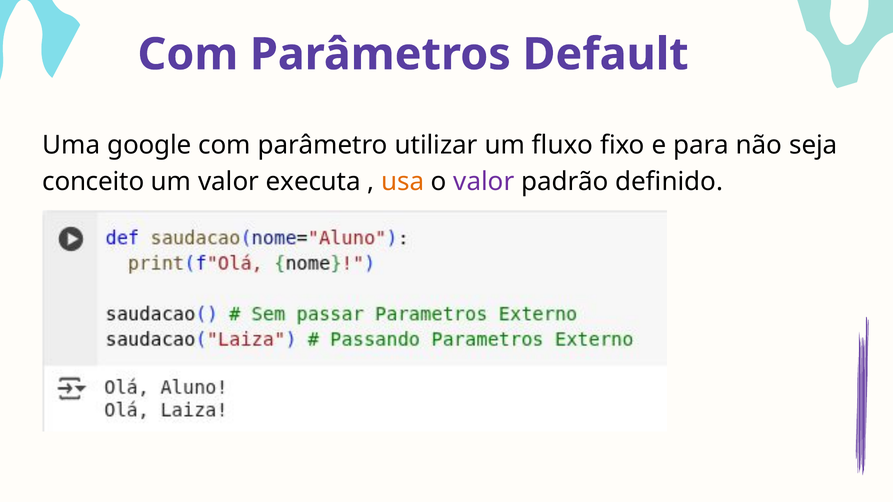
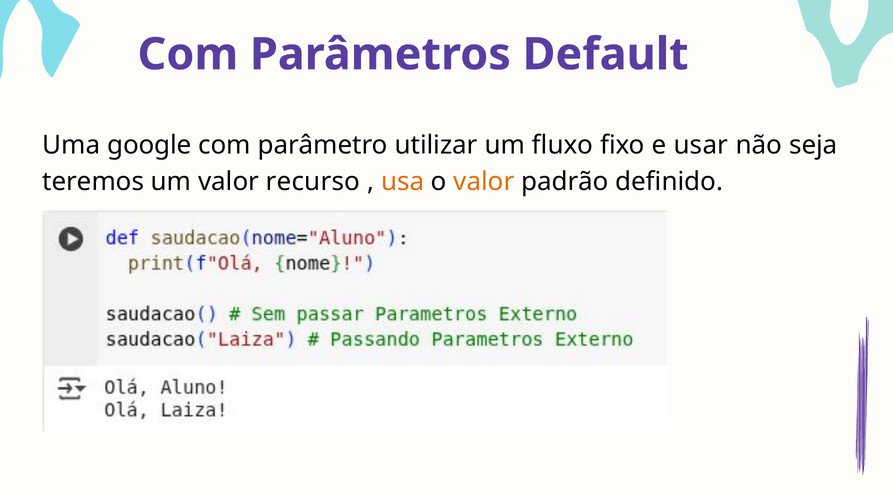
para: para -> usar
conceito: conceito -> teremos
executa: executa -> recurso
valor at (484, 182) colour: purple -> orange
